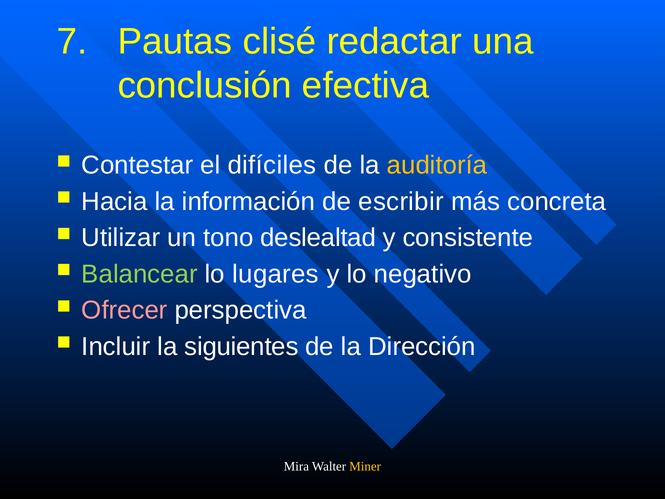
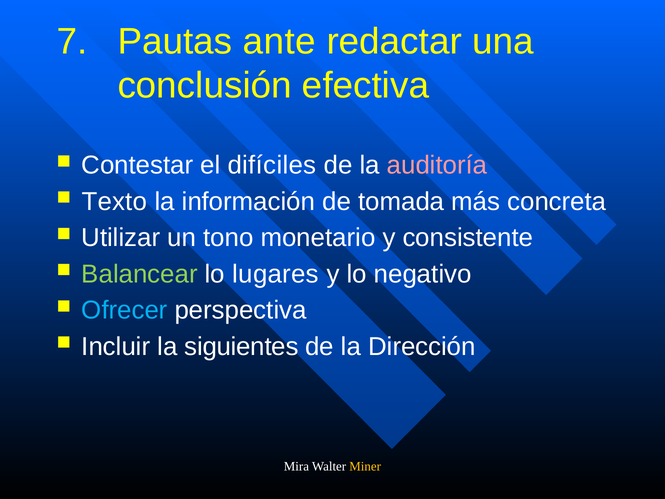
clisé: clisé -> ante
auditoría colour: yellow -> pink
Hacia: Hacia -> Texto
escribir: escribir -> tomada
deslealtad: deslealtad -> monetario
Ofrecer colour: pink -> light blue
